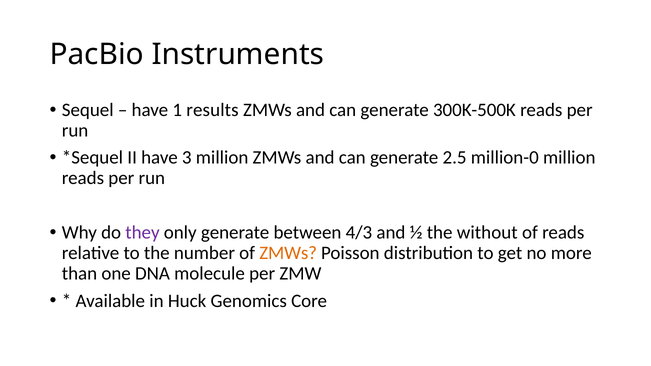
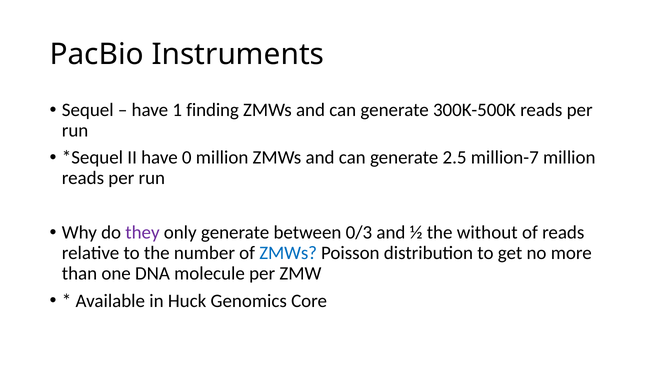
results: results -> finding
3: 3 -> 0
million-0: million-0 -> million-7
4/3: 4/3 -> 0/3
ZMWs at (288, 253) colour: orange -> blue
